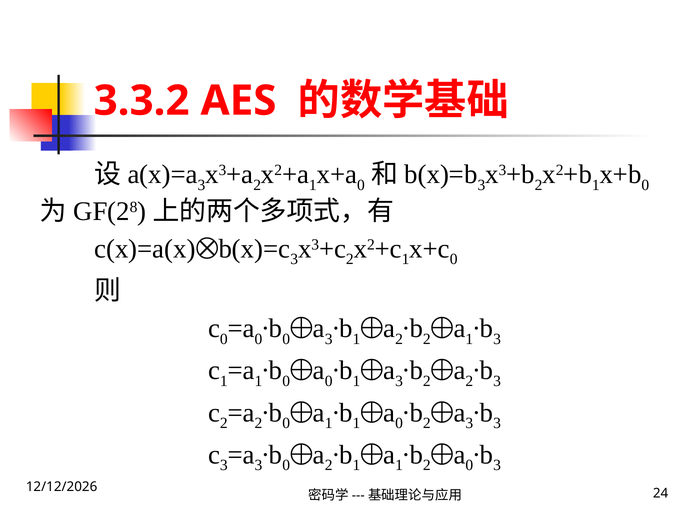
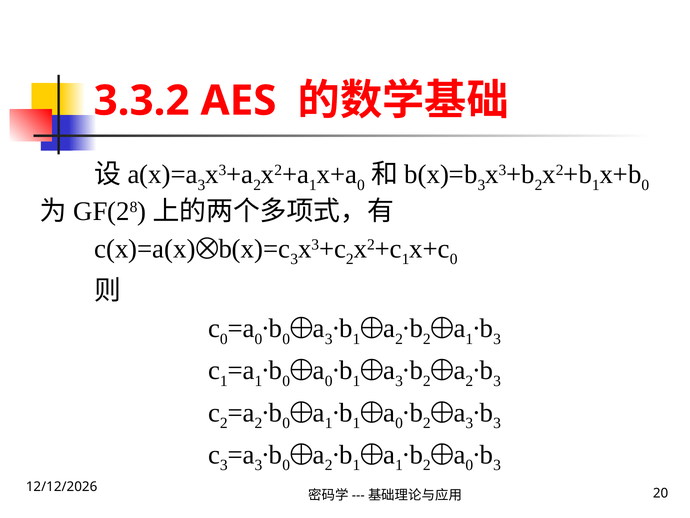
24: 24 -> 20
